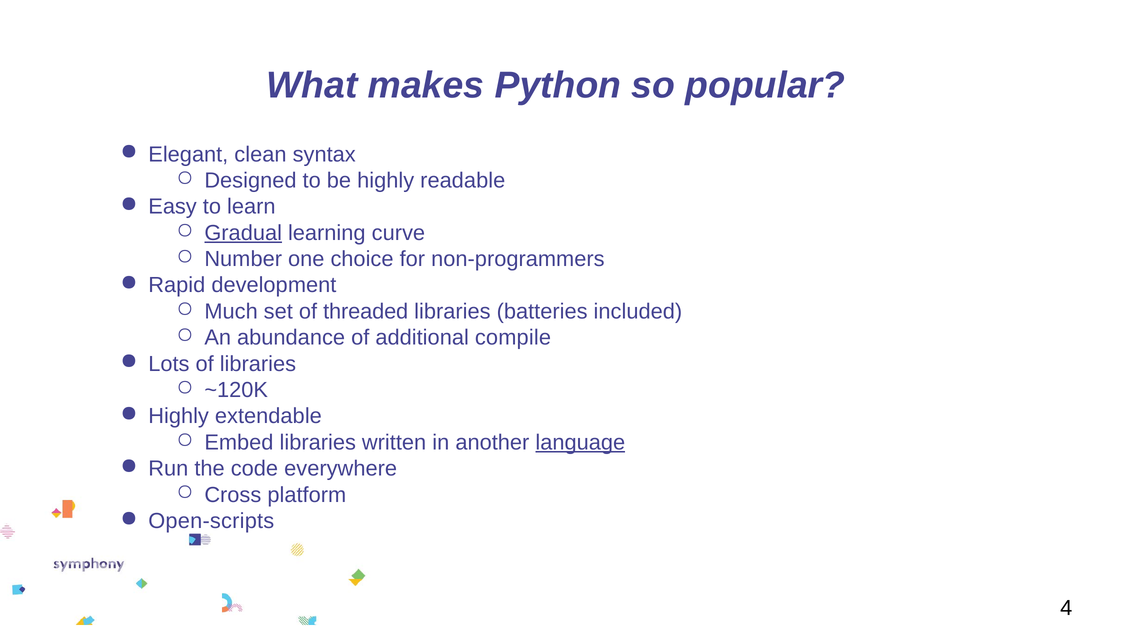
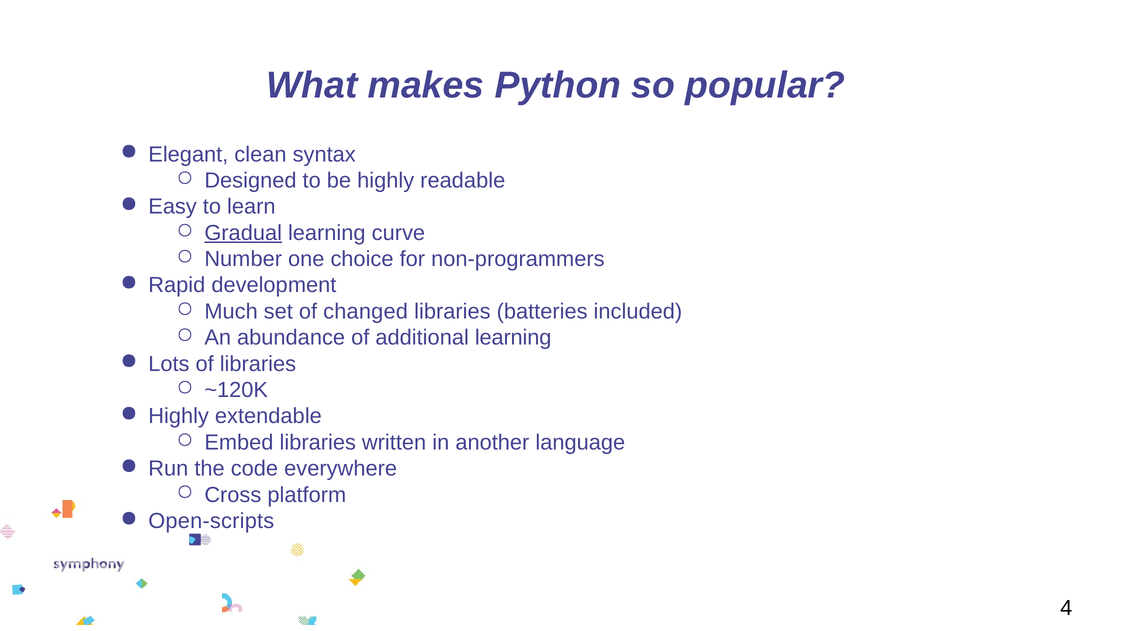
threaded: threaded -> changed
additional compile: compile -> learning
language underline: present -> none
